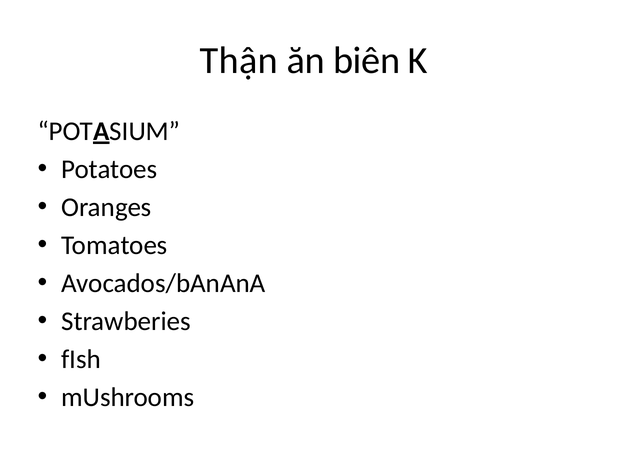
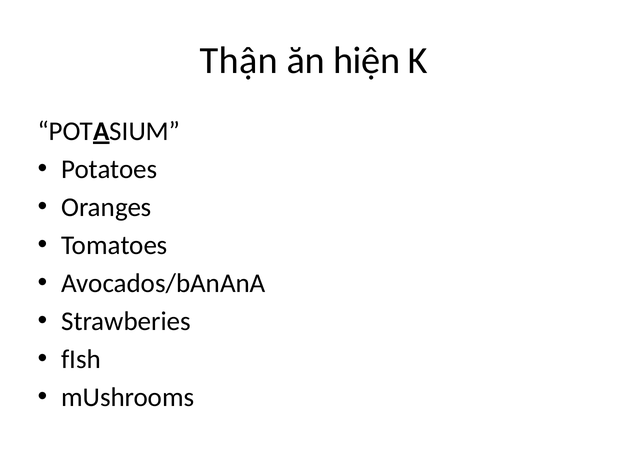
biên: biên -> hiện
